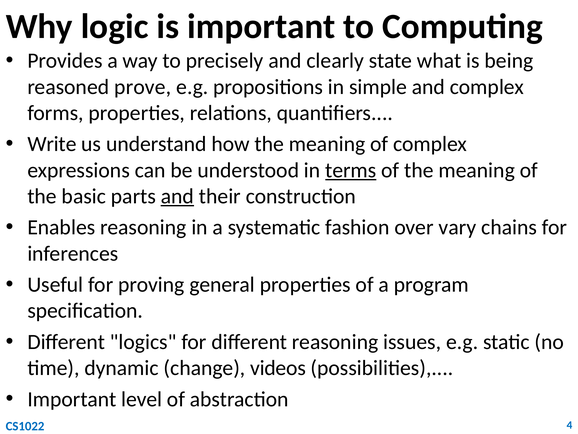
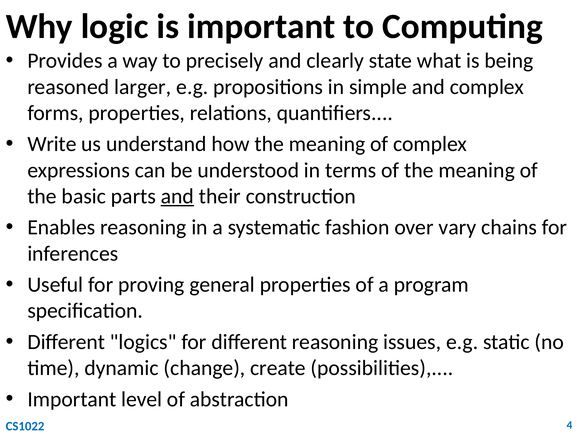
prove: prove -> larger
terms underline: present -> none
videos: videos -> create
